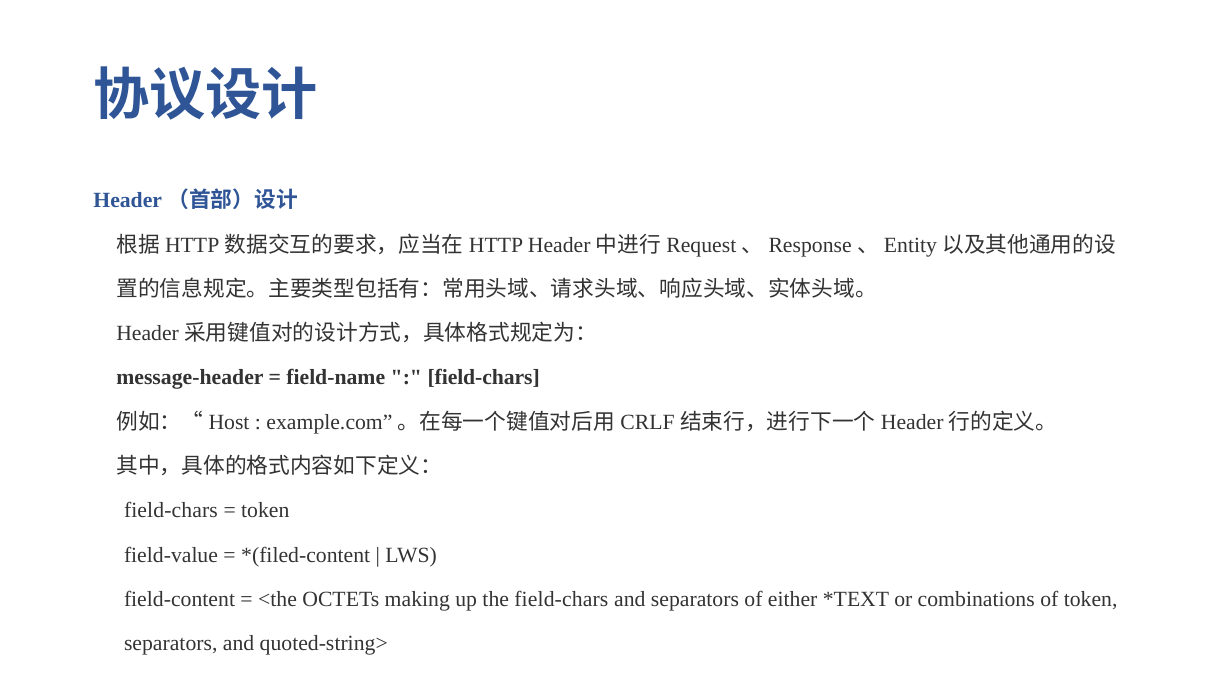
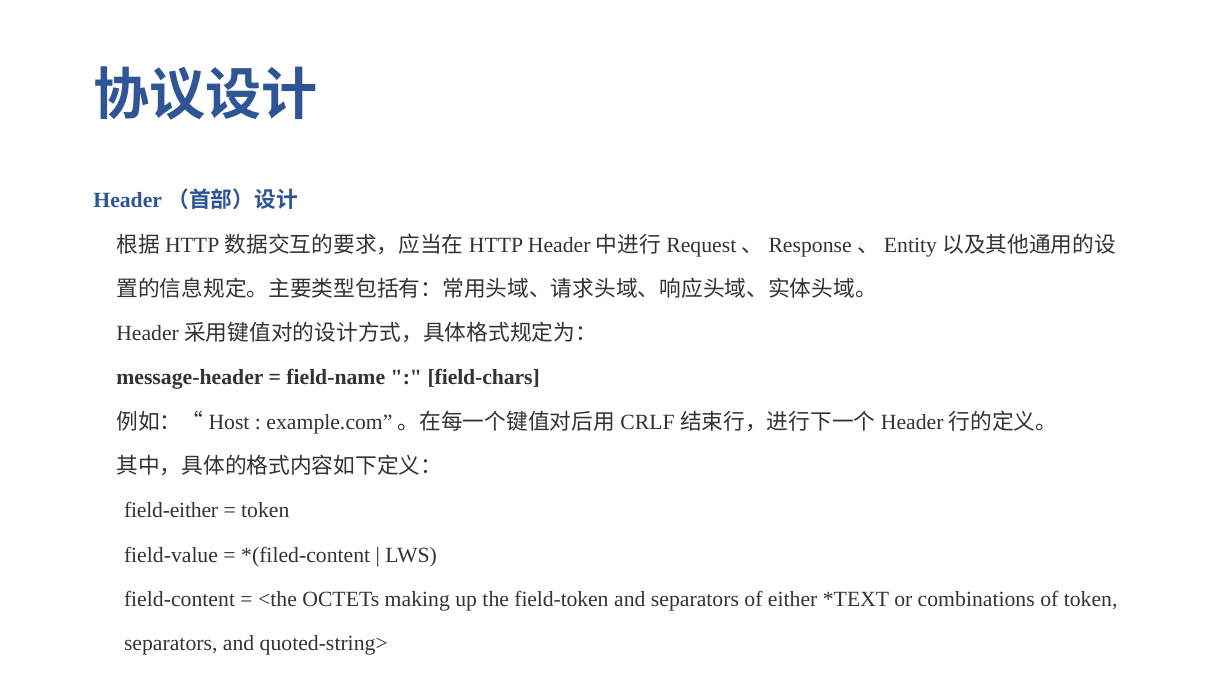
field-chars at (171, 511): field-chars -> field-either
the field-chars: field-chars -> field-token
